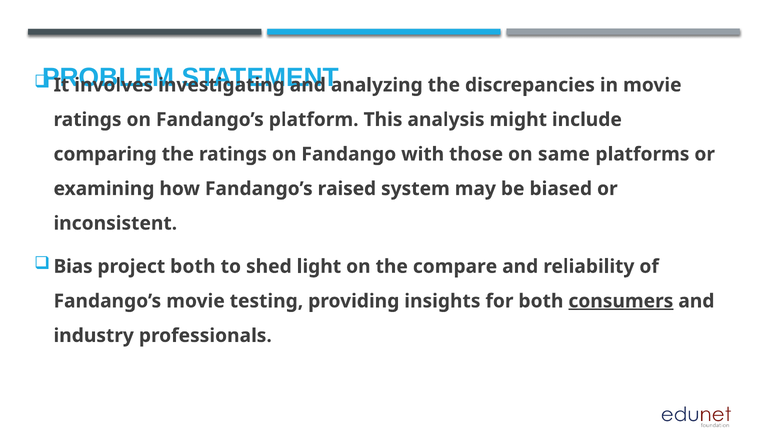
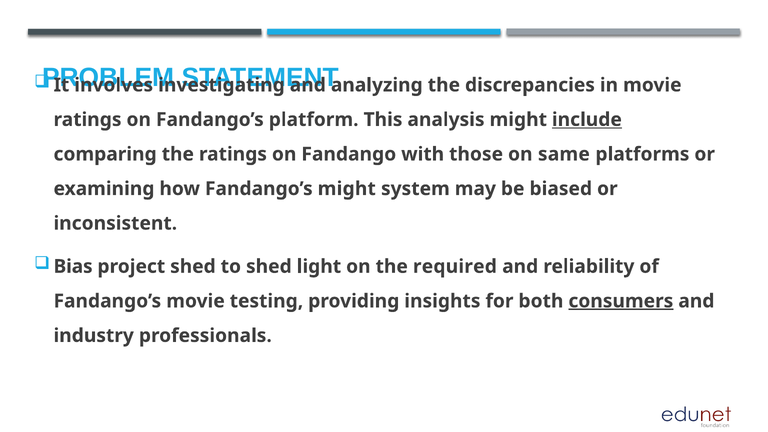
include underline: none -> present
Fandango’s raised: raised -> might
project both: both -> shed
compare: compare -> required
